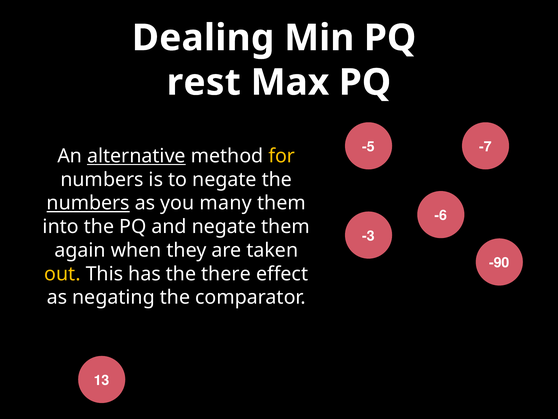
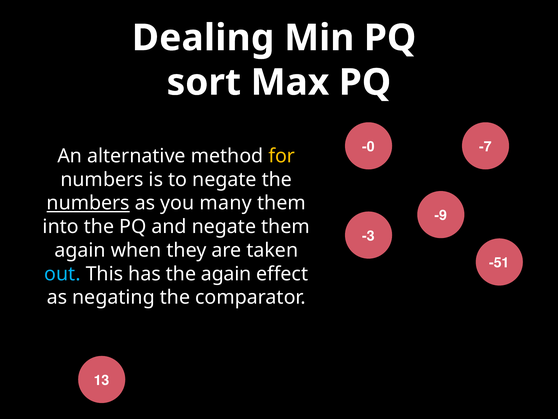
rest: rest -> sort
-5: -5 -> -0
alternative underline: present -> none
-6: -6 -> -9
-90: -90 -> -51
out colour: yellow -> light blue
the there: there -> again
